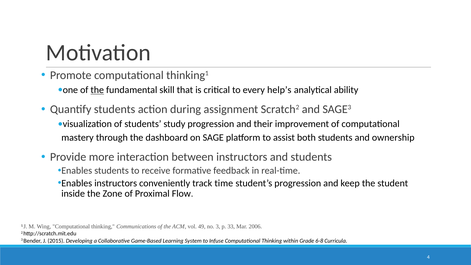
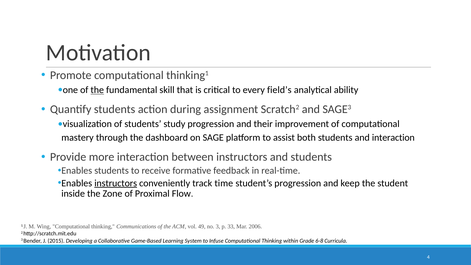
help’s: help’s -> field’s
and ownership: ownership -> interaction
instructors at (116, 183) underline: none -> present
